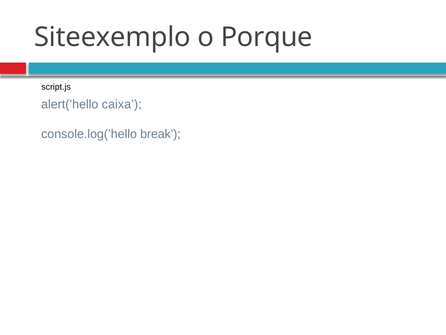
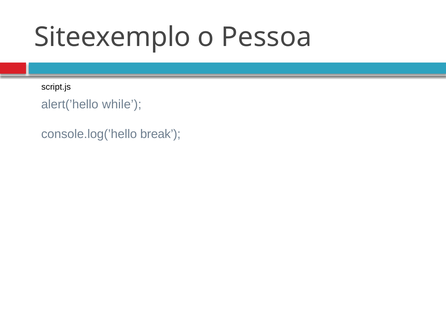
Porque: Porque -> Pessoa
caixa: caixa -> while
